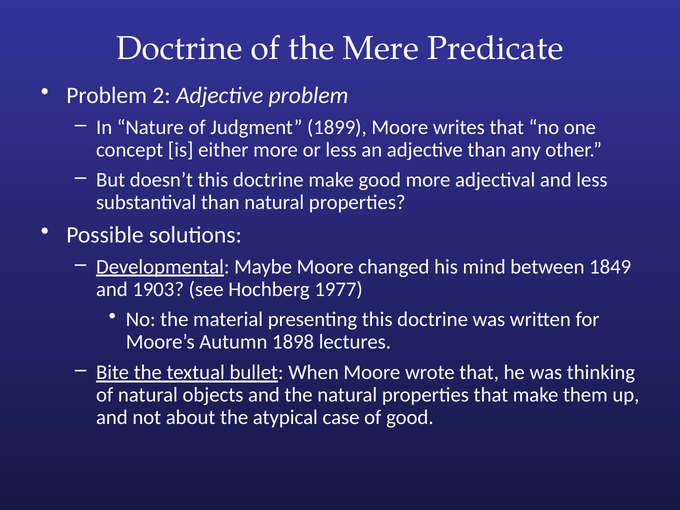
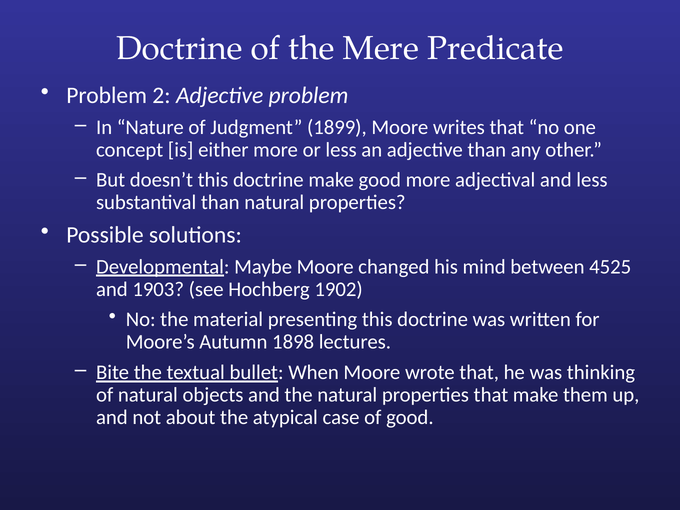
1849: 1849 -> 4525
1977: 1977 -> 1902
